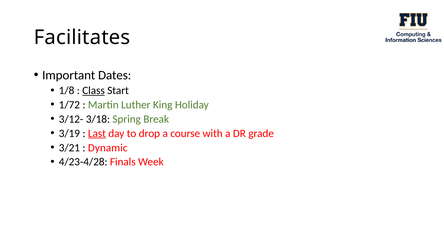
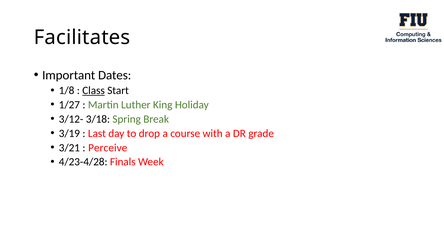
1/72: 1/72 -> 1/27
Last underline: present -> none
Dynamic: Dynamic -> Perceive
